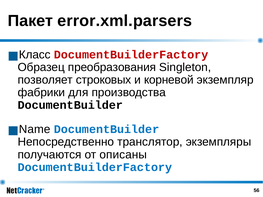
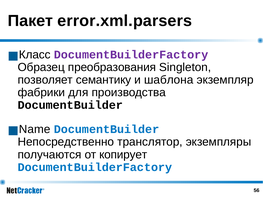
DocumentBuilderFactory at (131, 55) colour: red -> purple
строковых: строковых -> семантику
корневой: корневой -> шаблона
описаны: описаны -> копирует
